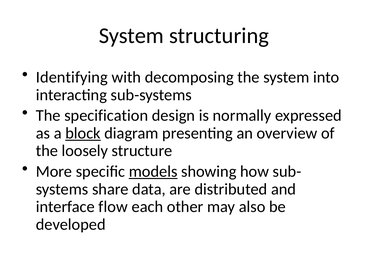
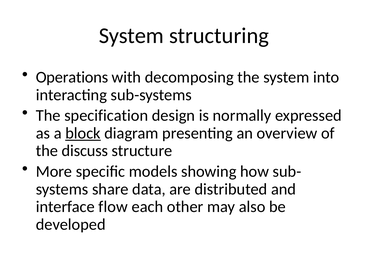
Identifying: Identifying -> Operations
loosely: loosely -> discuss
models underline: present -> none
